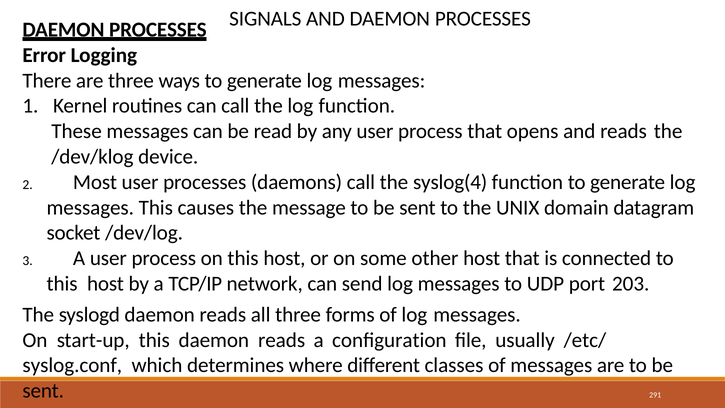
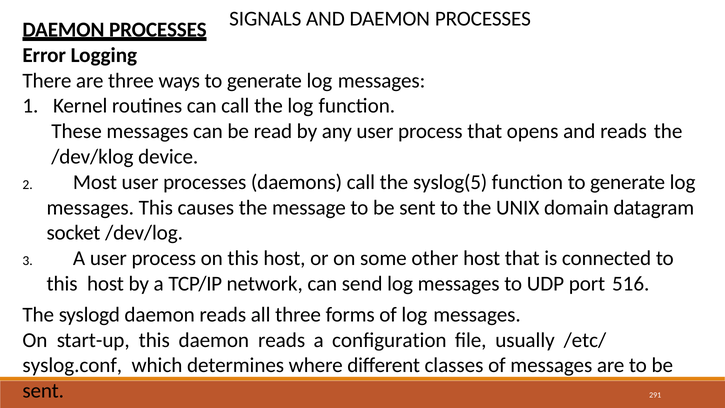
syslog(4: syslog(4 -> syslog(5
203: 203 -> 516
